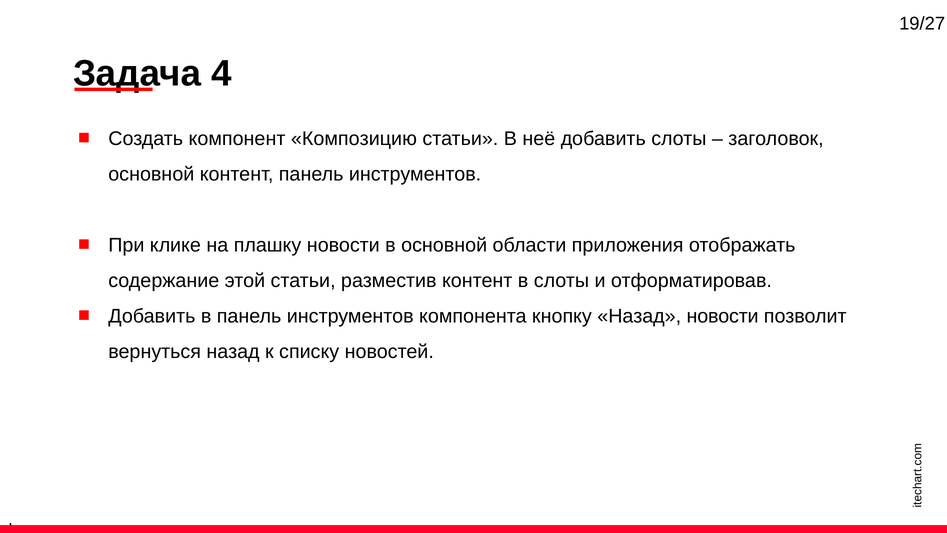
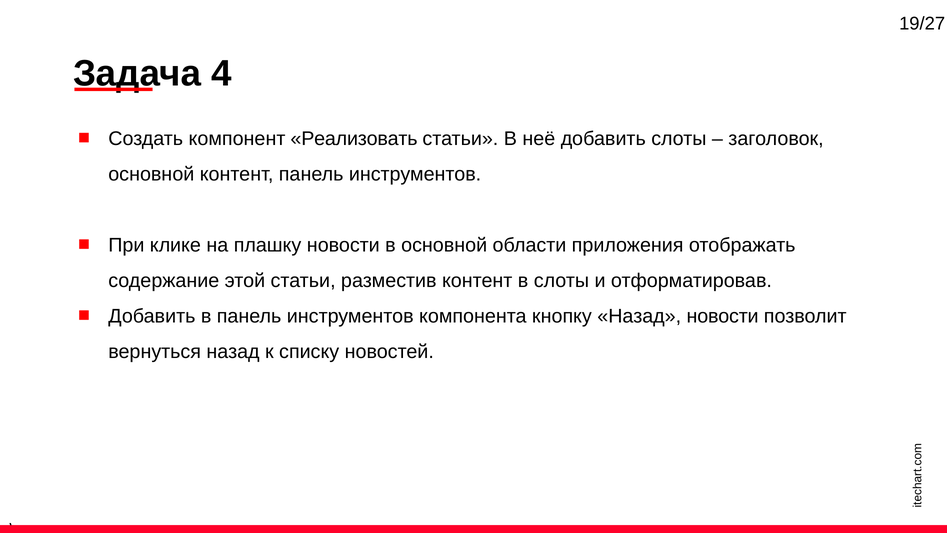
Композицию: Композицию -> Реализовать
